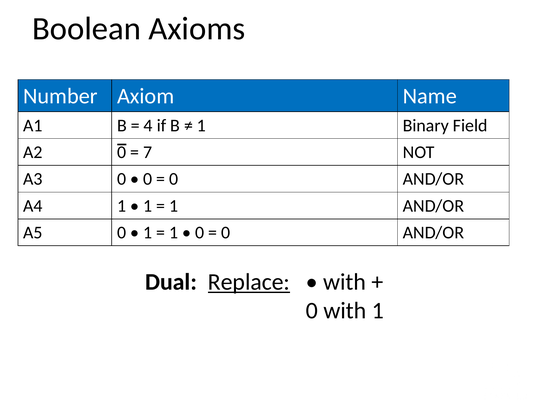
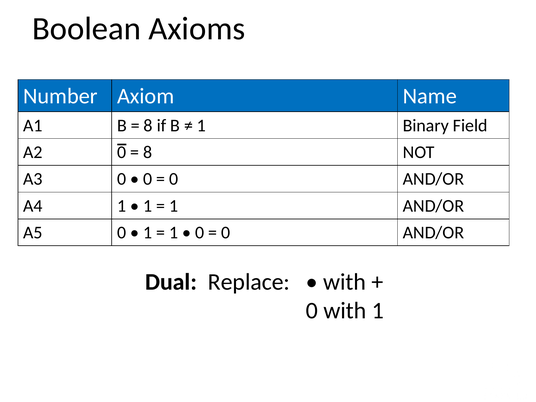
4 at (148, 125): 4 -> 8
7 at (148, 152): 7 -> 8
Replace underline: present -> none
